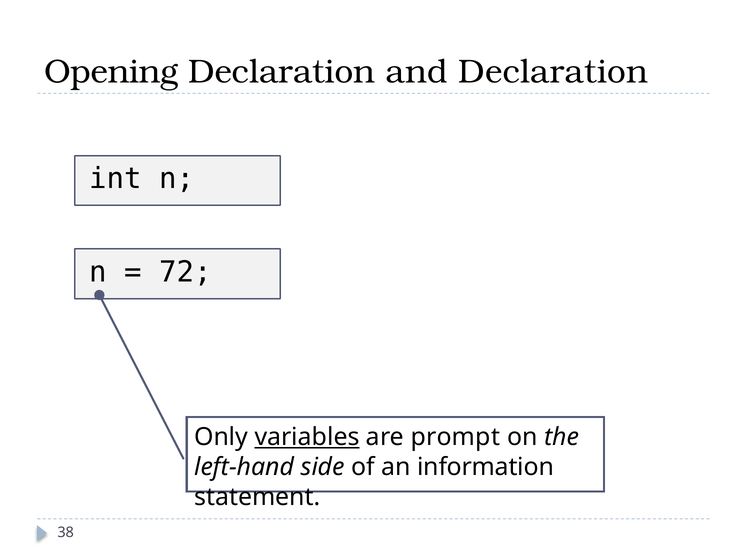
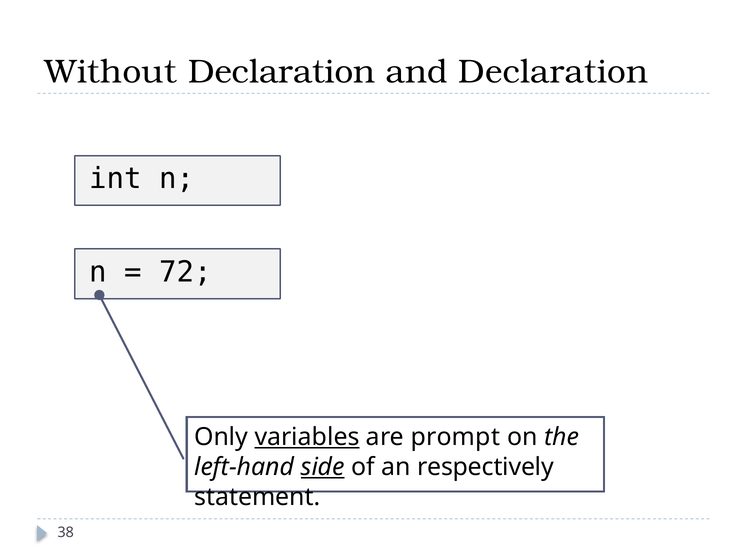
Opening: Opening -> Without
side underline: none -> present
information: information -> respectively
